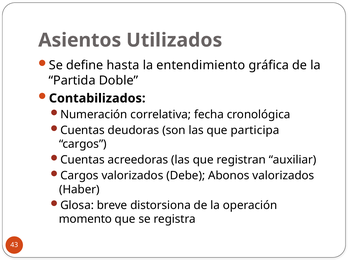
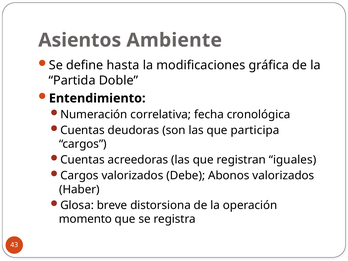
Utilizados: Utilizados -> Ambiente
entendimiento: entendimiento -> modificaciones
Contabilizados: Contabilizados -> Entendimiento
auxiliar: auxiliar -> iguales
